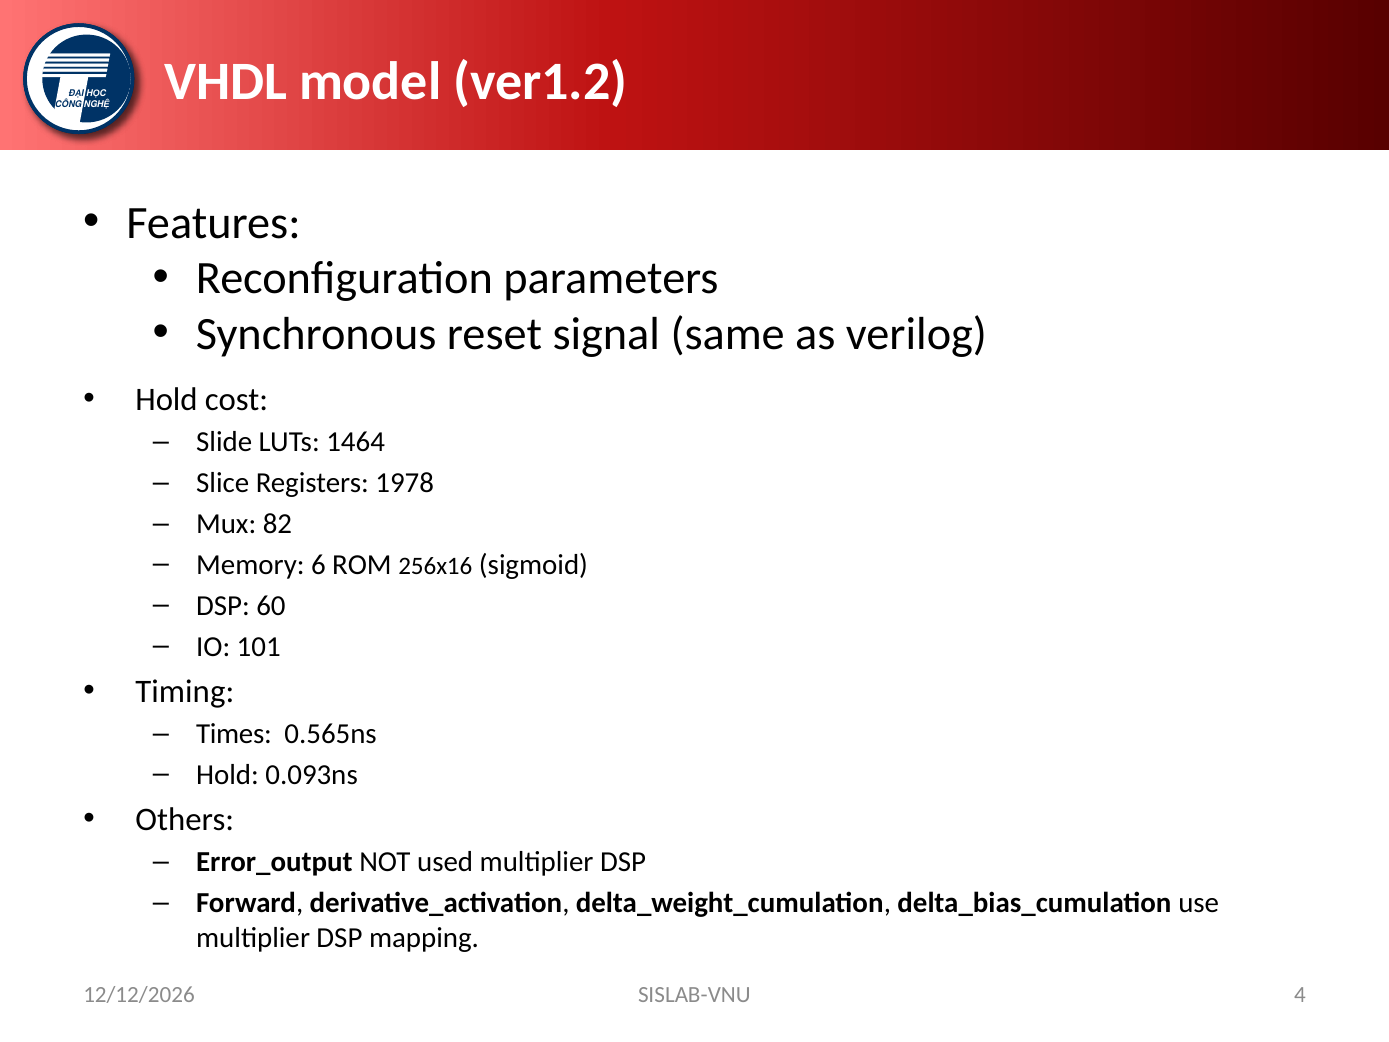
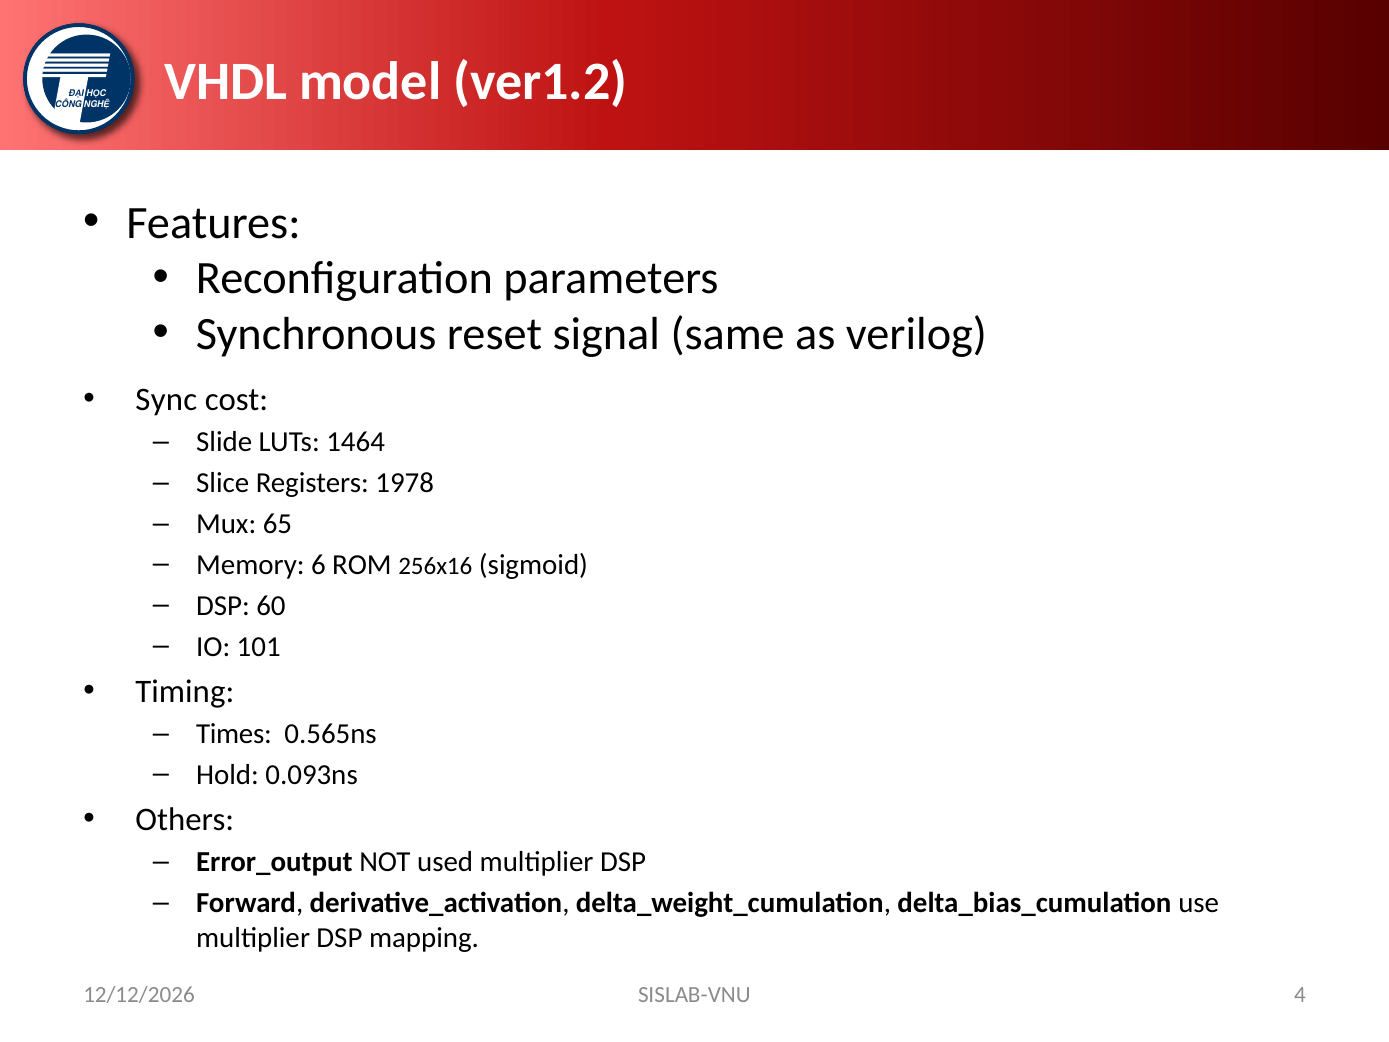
Hold at (167, 399): Hold -> Sync
82: 82 -> 65
